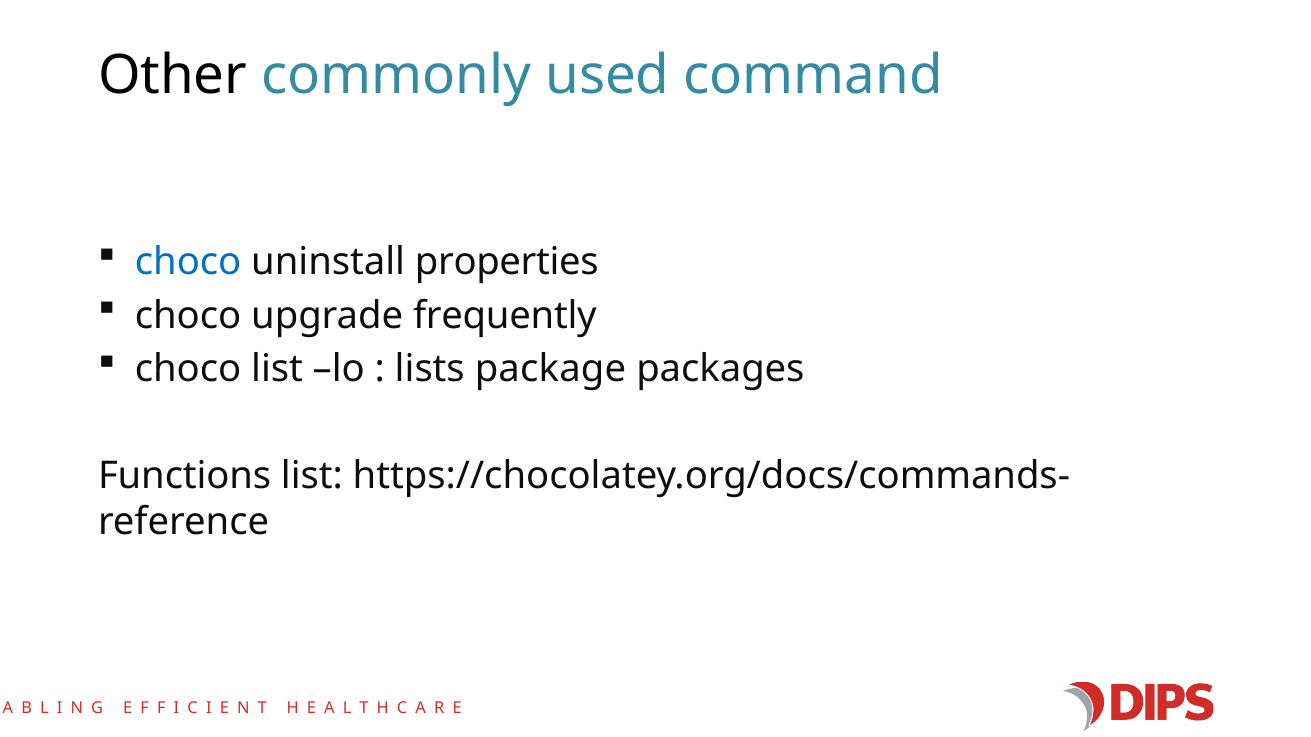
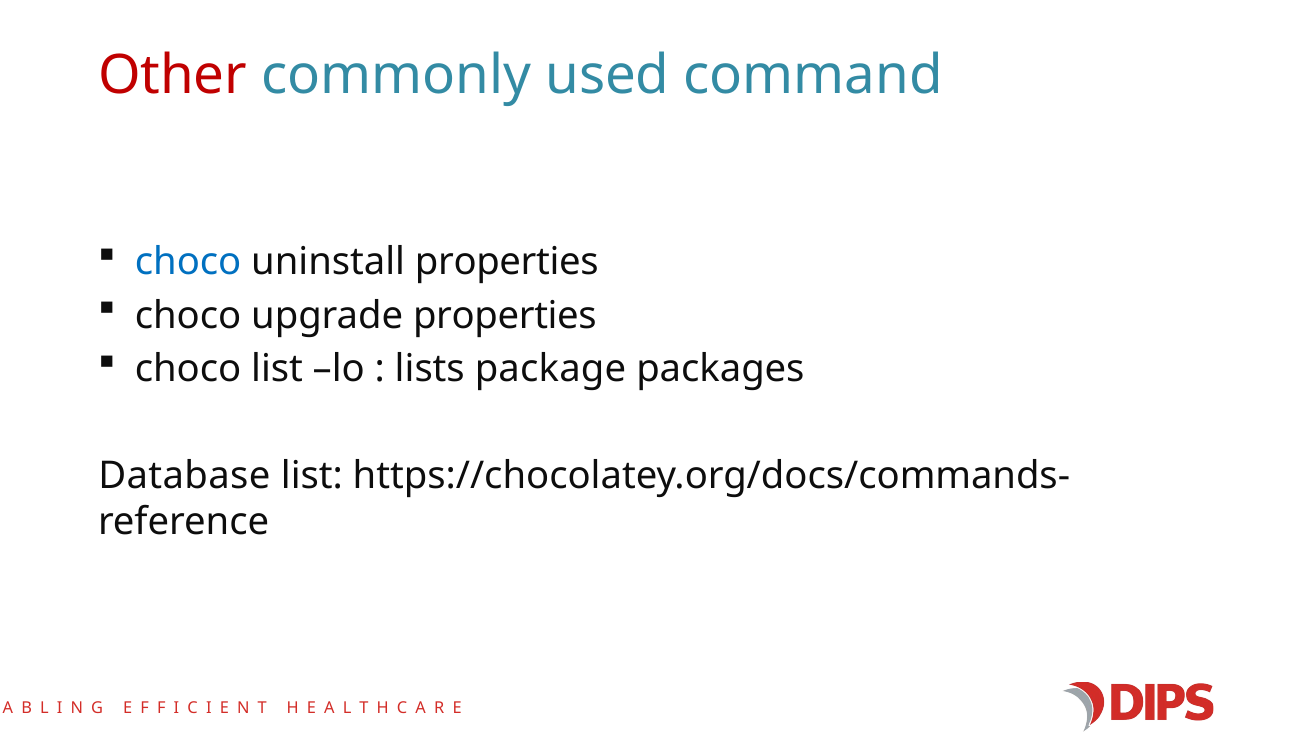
Other colour: black -> red
upgrade frequently: frequently -> properties
Functions: Functions -> Database
